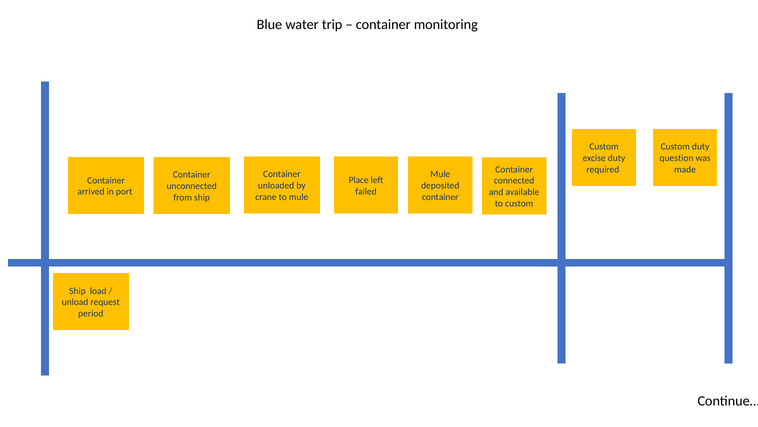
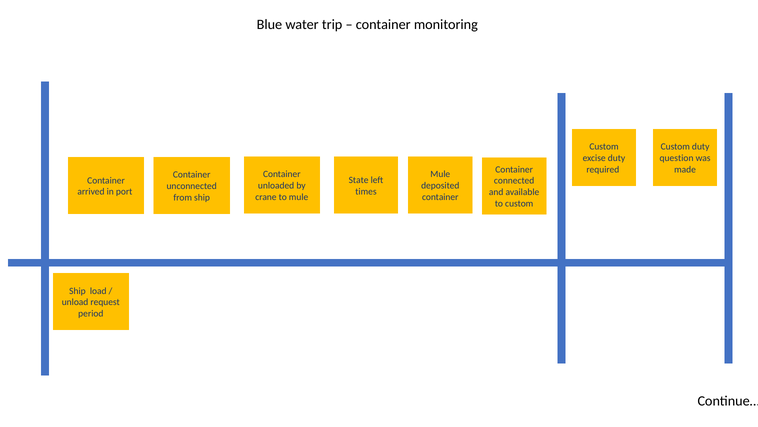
Place: Place -> State
failed: failed -> times
